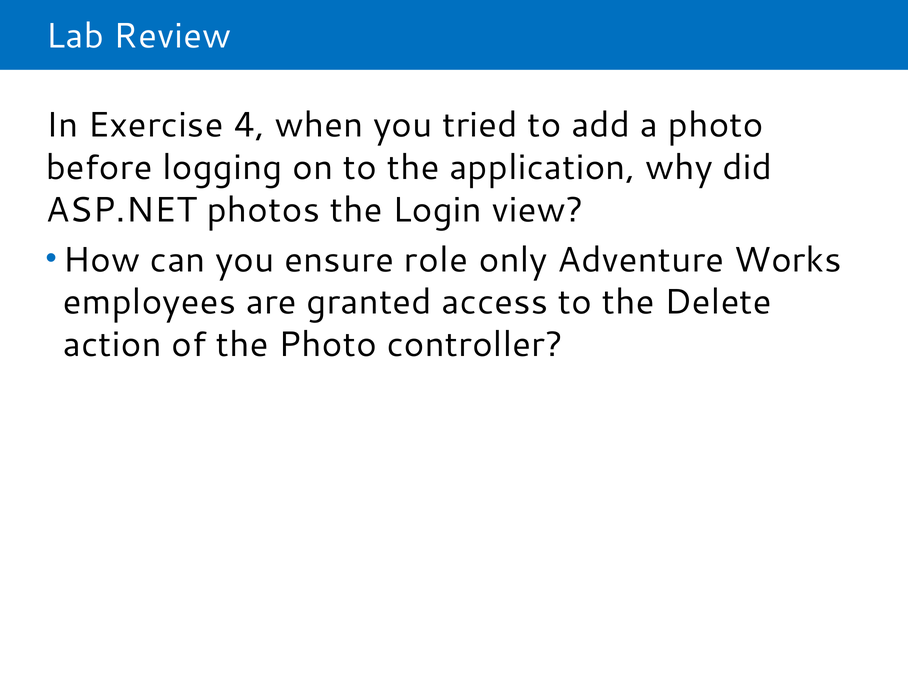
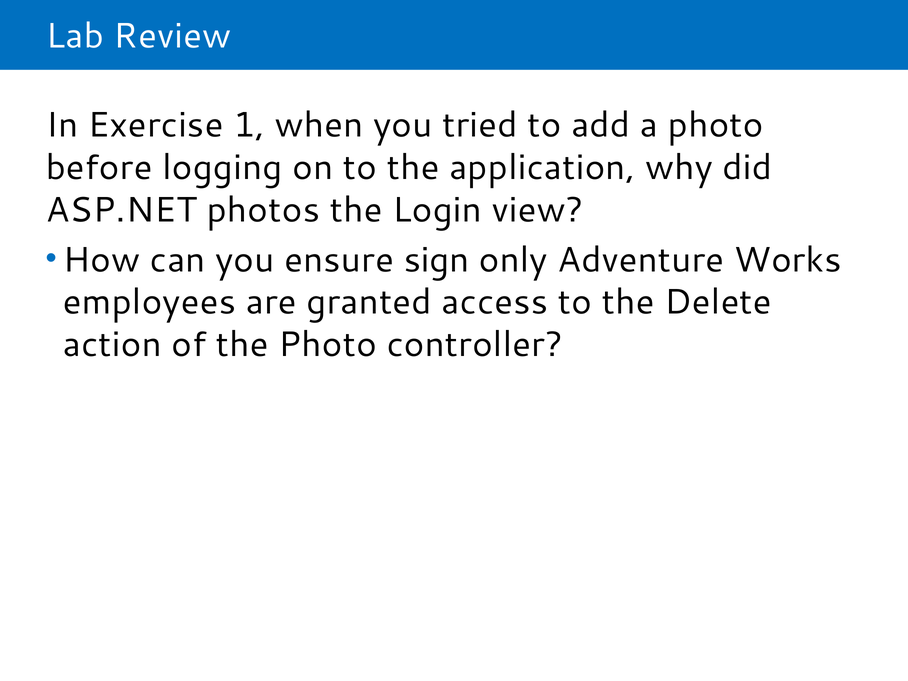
4: 4 -> 1
role: role -> sign
